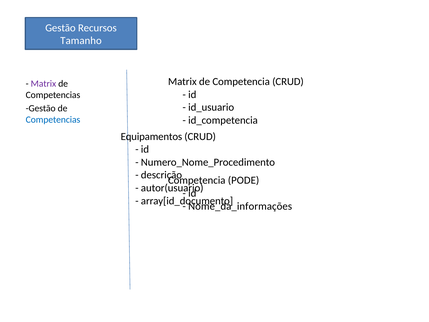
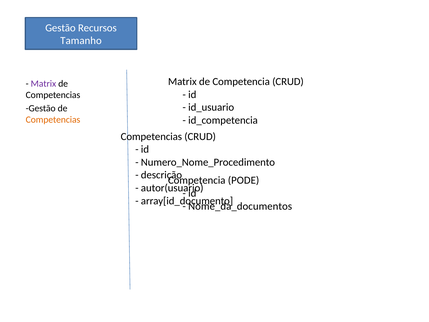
Competencias at (53, 120) colour: blue -> orange
Equipamentos at (151, 136): Equipamentos -> Competencias
Nome_da_informações: Nome_da_informações -> Nome_da_documentos
